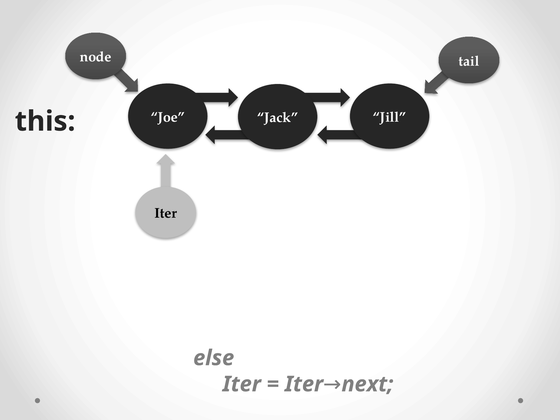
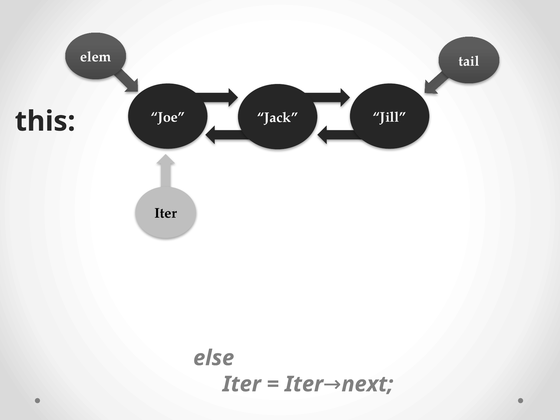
node: node -> elem
